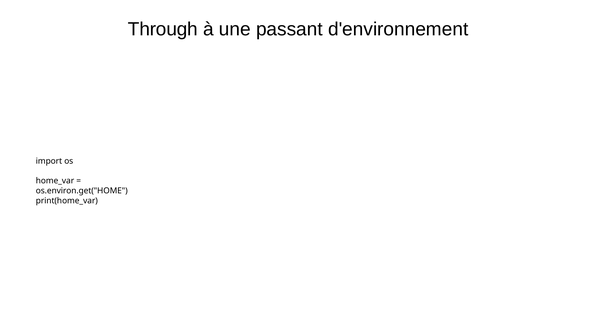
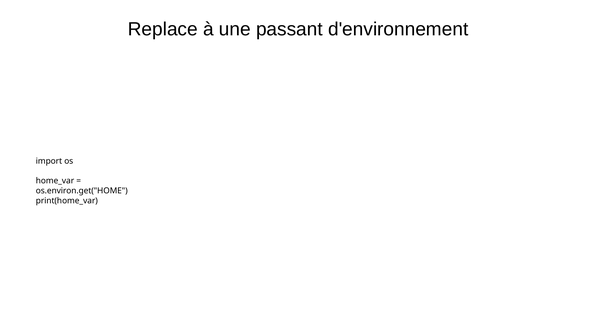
Through: Through -> Replace
